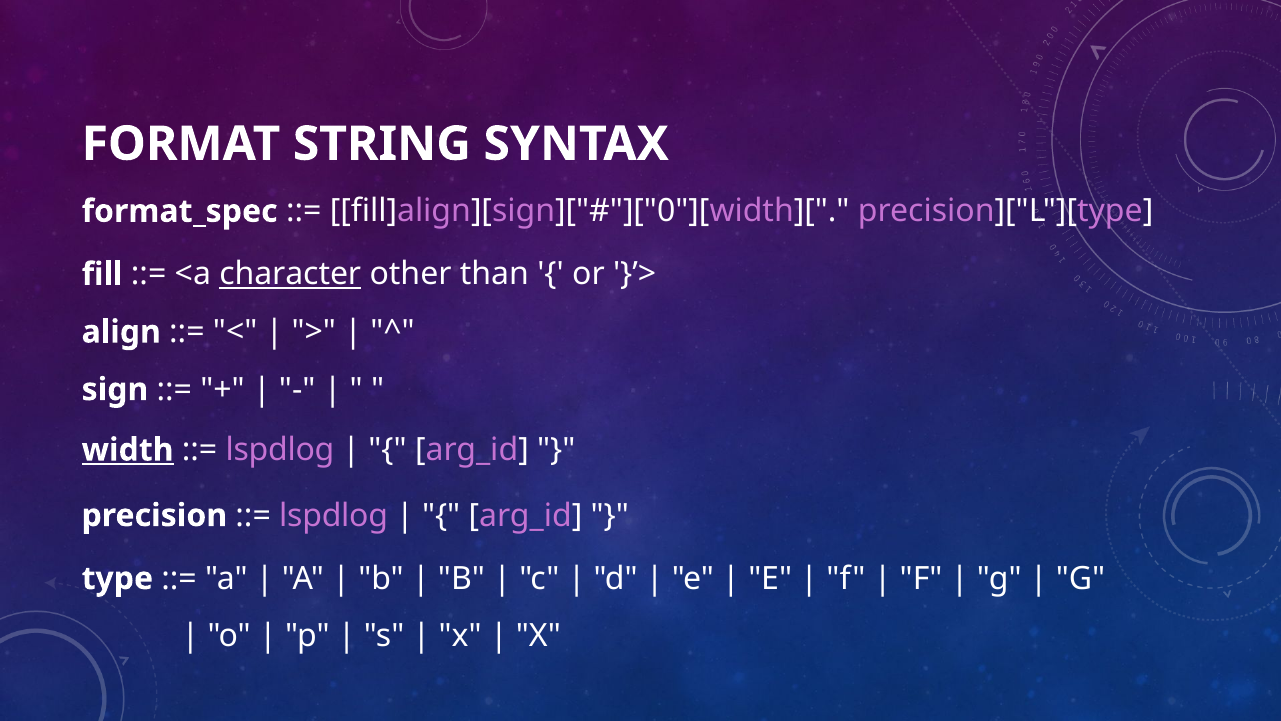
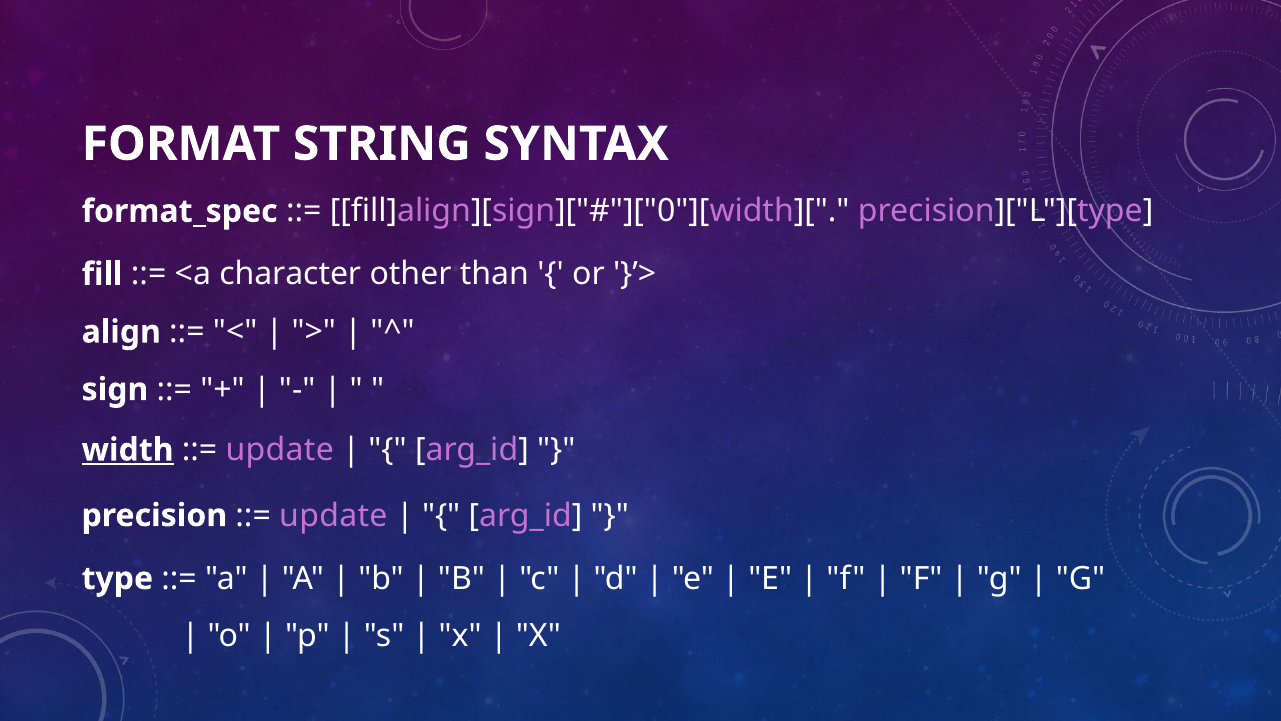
character underline: present -> none
lspdlog at (280, 450): lspdlog -> update
lspdlog at (334, 515): lspdlog -> update
